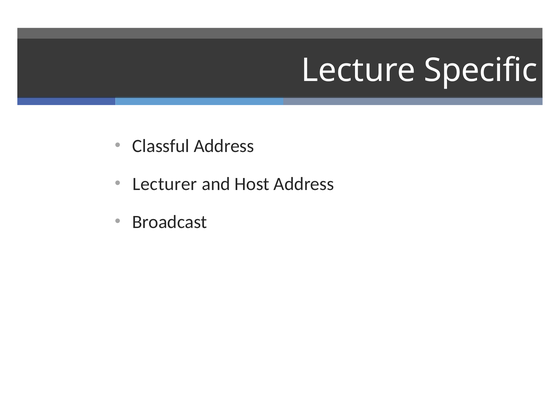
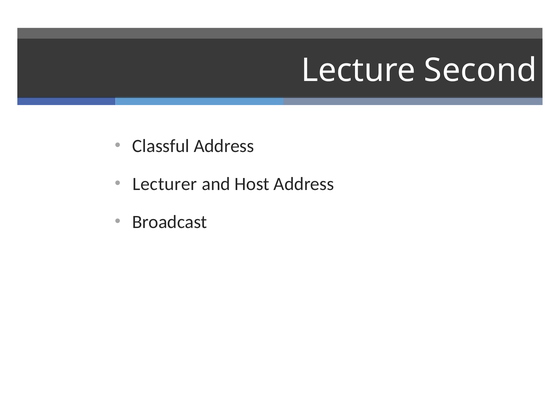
Specific: Specific -> Second
